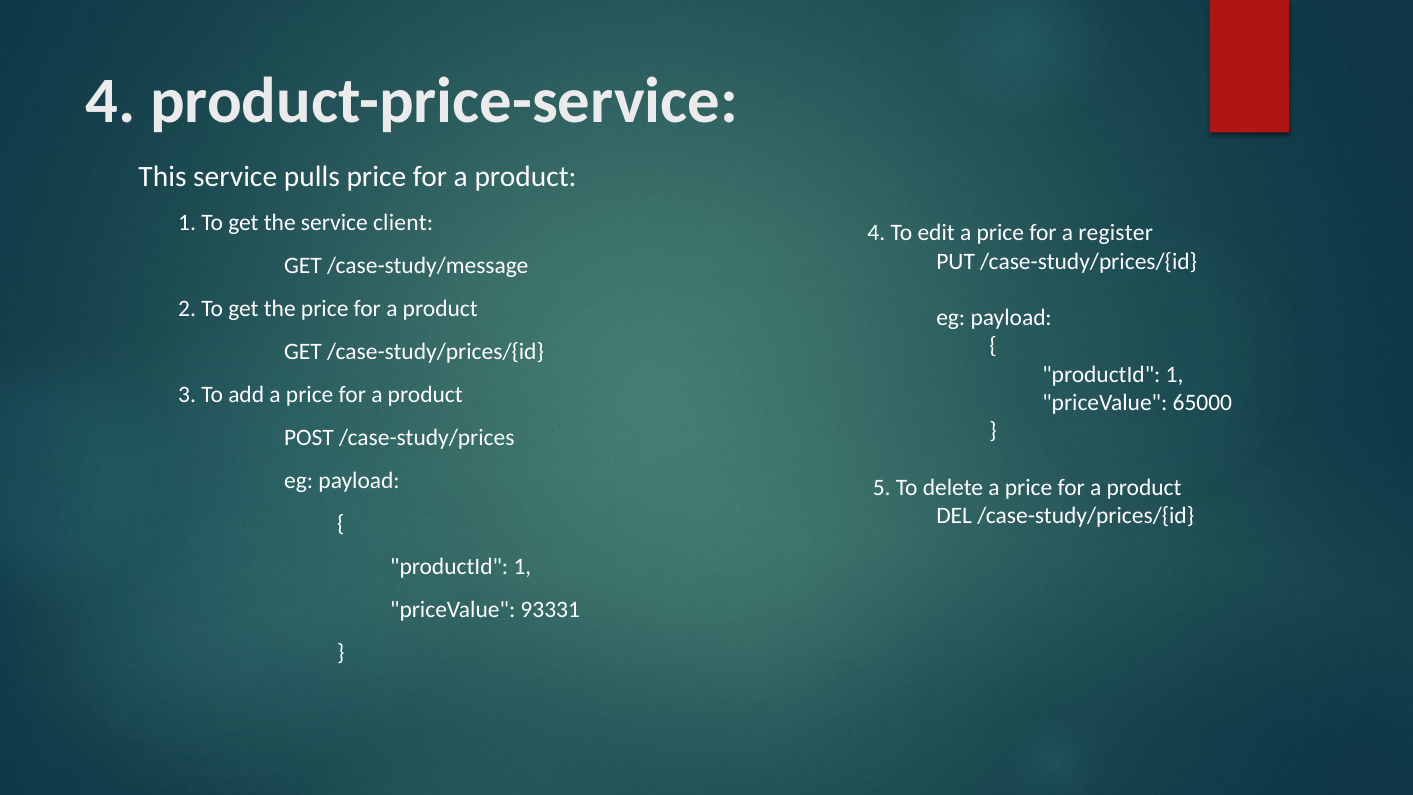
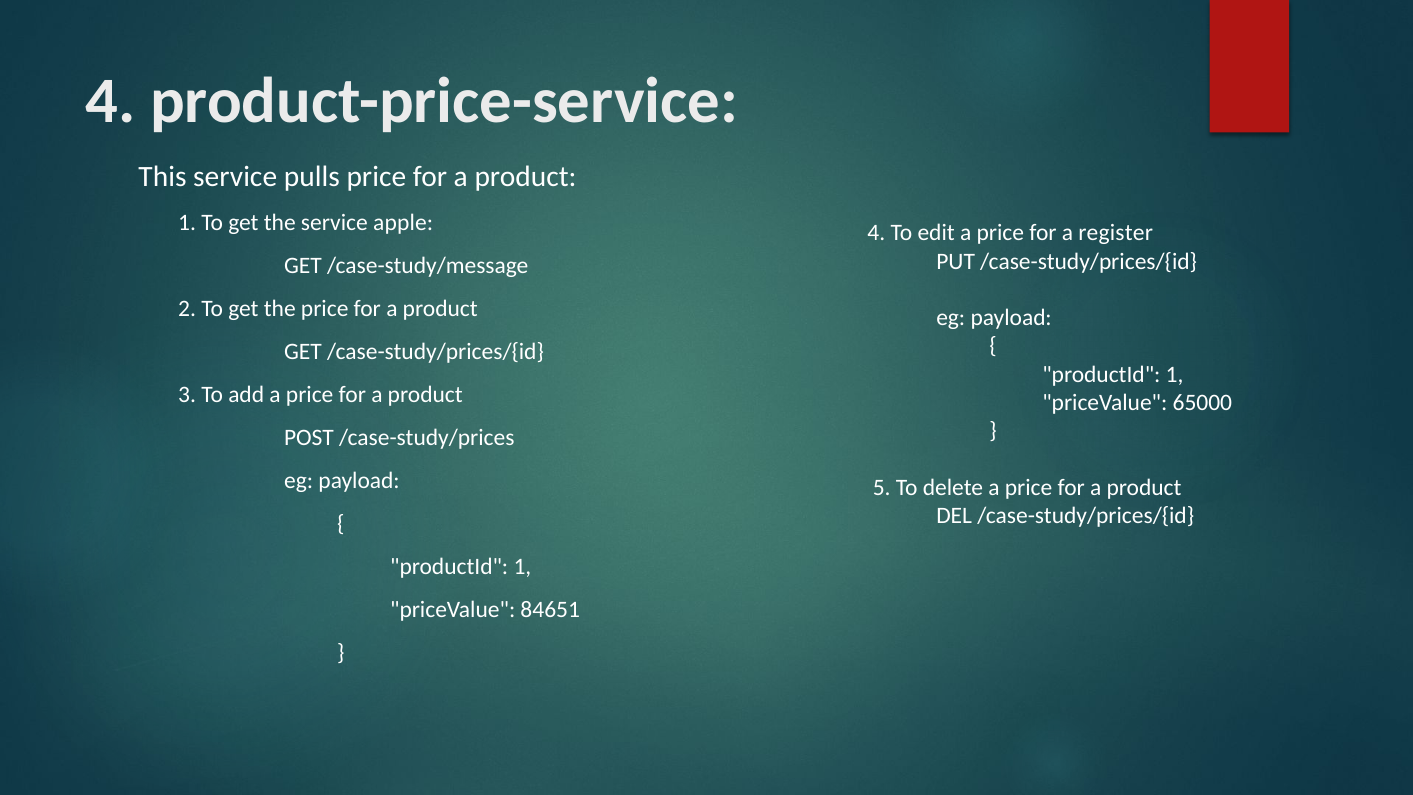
client: client -> apple
93331: 93331 -> 84651
